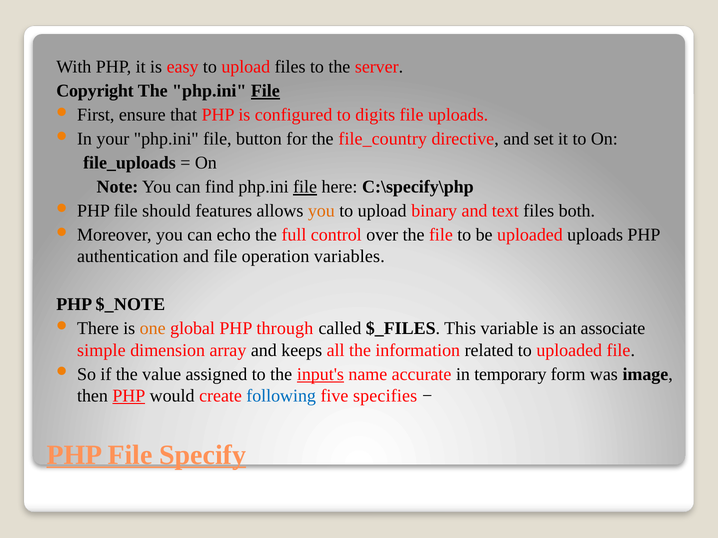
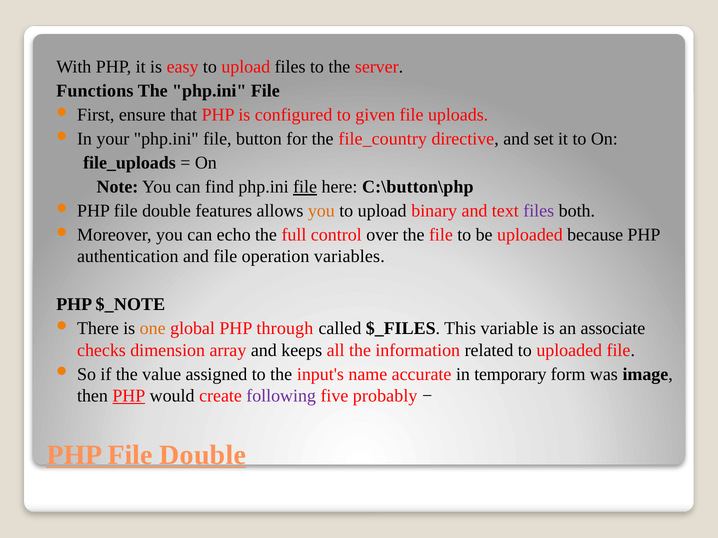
Copyright: Copyright -> Functions
File at (265, 91) underline: present -> none
digits: digits -> given
C:\specify\php: C:\specify\php -> C:\button\php
should at (166, 211): should -> double
files at (539, 211) colour: black -> purple
uploaded uploads: uploads -> because
simple: simple -> checks
input's underline: present -> none
following colour: blue -> purple
specifies: specifies -> probably
Specify at (203, 456): Specify -> Double
